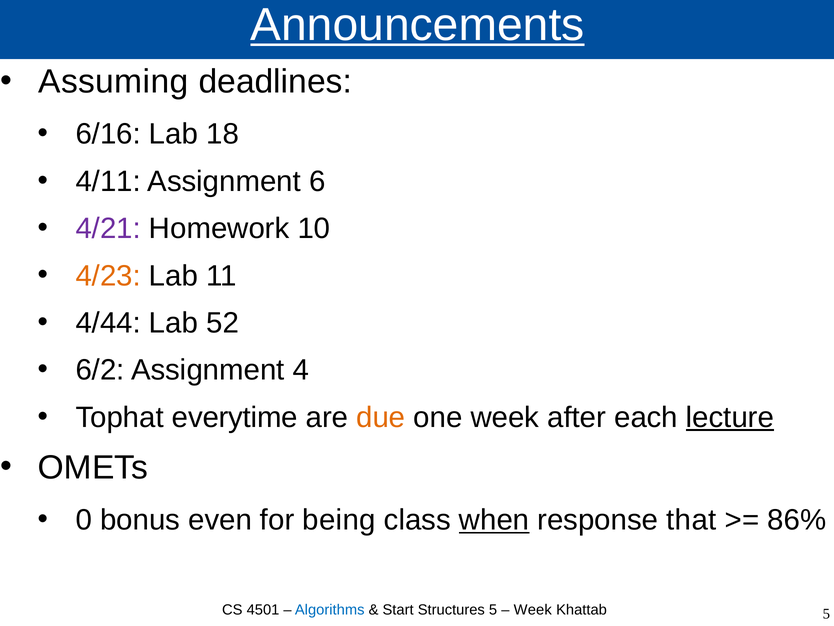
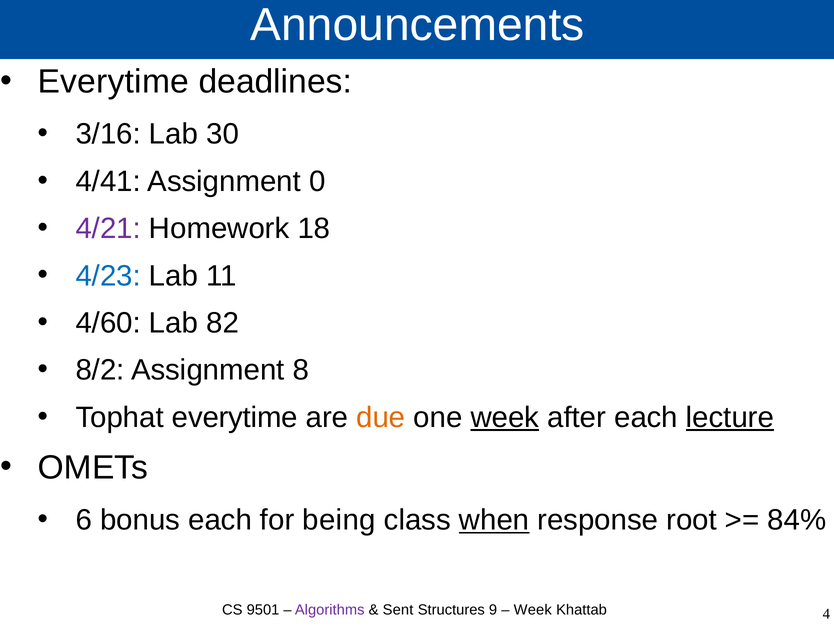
Announcements underline: present -> none
Assuming at (113, 82): Assuming -> Everytime
6/16: 6/16 -> 3/16
18: 18 -> 30
4/11: 4/11 -> 4/41
6: 6 -> 0
10: 10 -> 18
4/23 colour: orange -> blue
4/44: 4/44 -> 4/60
52: 52 -> 82
6/2: 6/2 -> 8/2
4: 4 -> 8
week at (505, 417) underline: none -> present
0: 0 -> 6
bonus even: even -> each
that: that -> root
86%: 86% -> 84%
4501: 4501 -> 9501
Algorithms colour: blue -> purple
Start: Start -> Sent
Structures 5: 5 -> 9
Khattab 5: 5 -> 4
